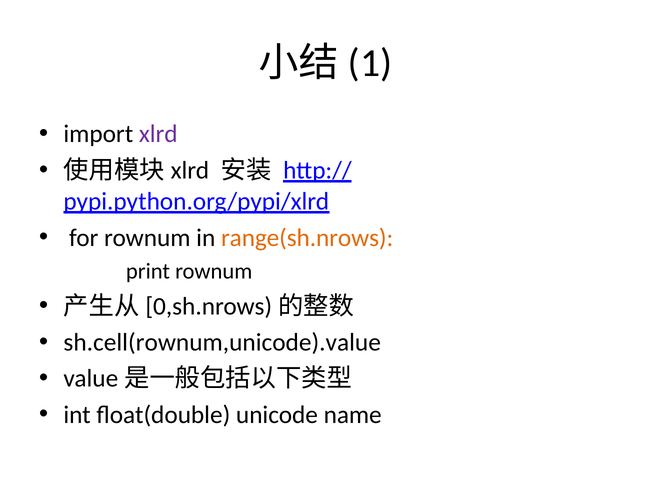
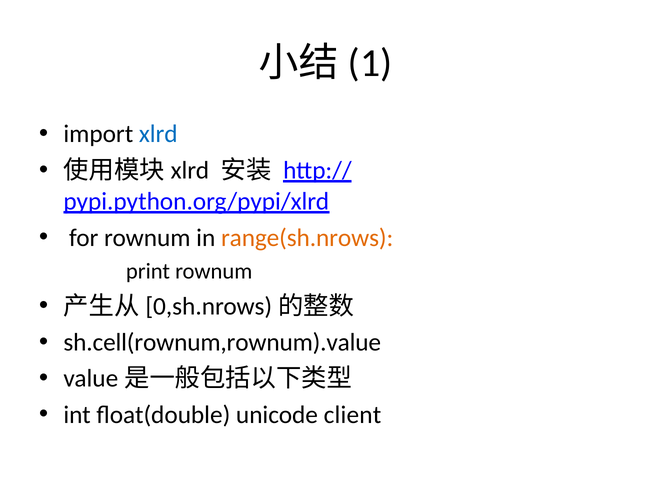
xlrd colour: purple -> blue
sh.cell(rownum,unicode).value: sh.cell(rownum,unicode).value -> sh.cell(rownum,rownum).value
name: name -> client
